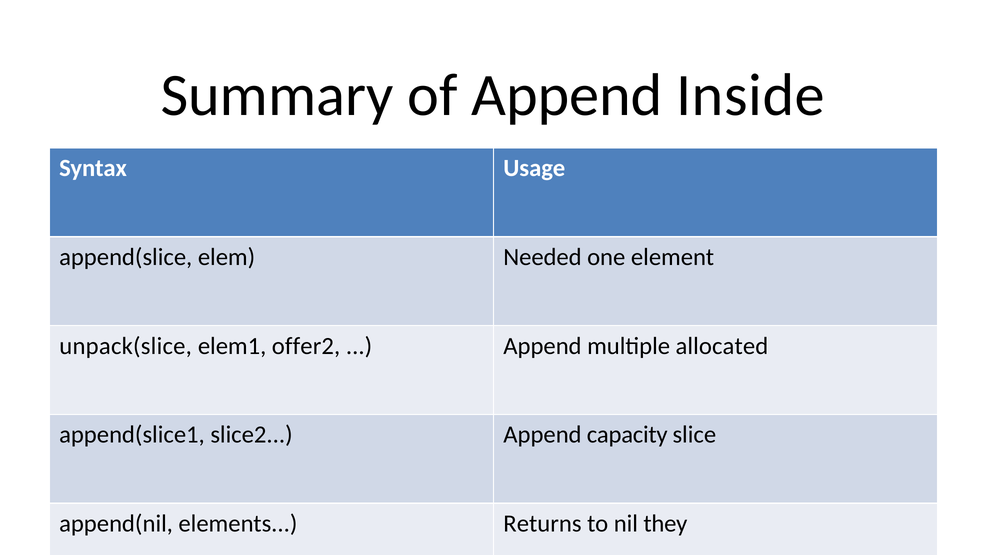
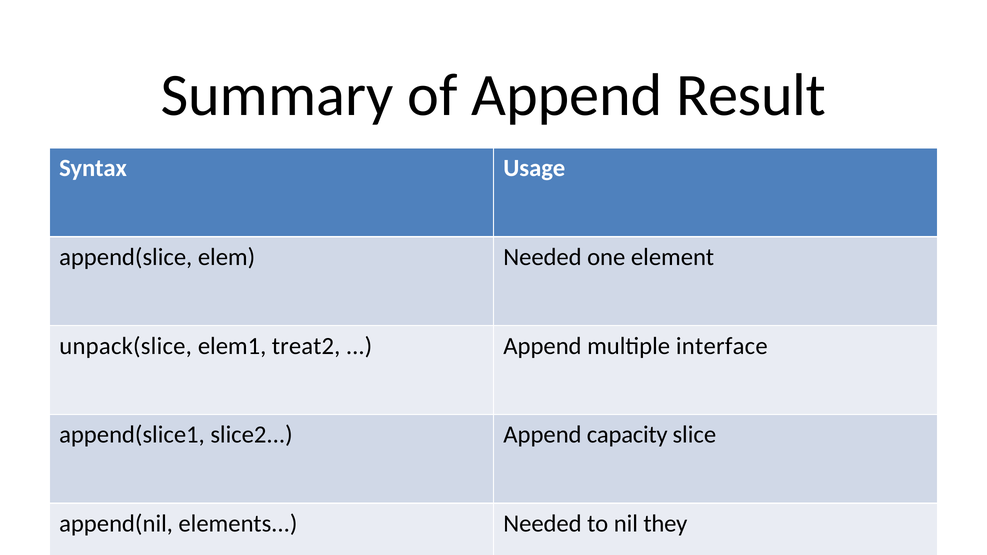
Inside: Inside -> Result
offer2: offer2 -> treat2
allocated: allocated -> interface
elements Returns: Returns -> Needed
